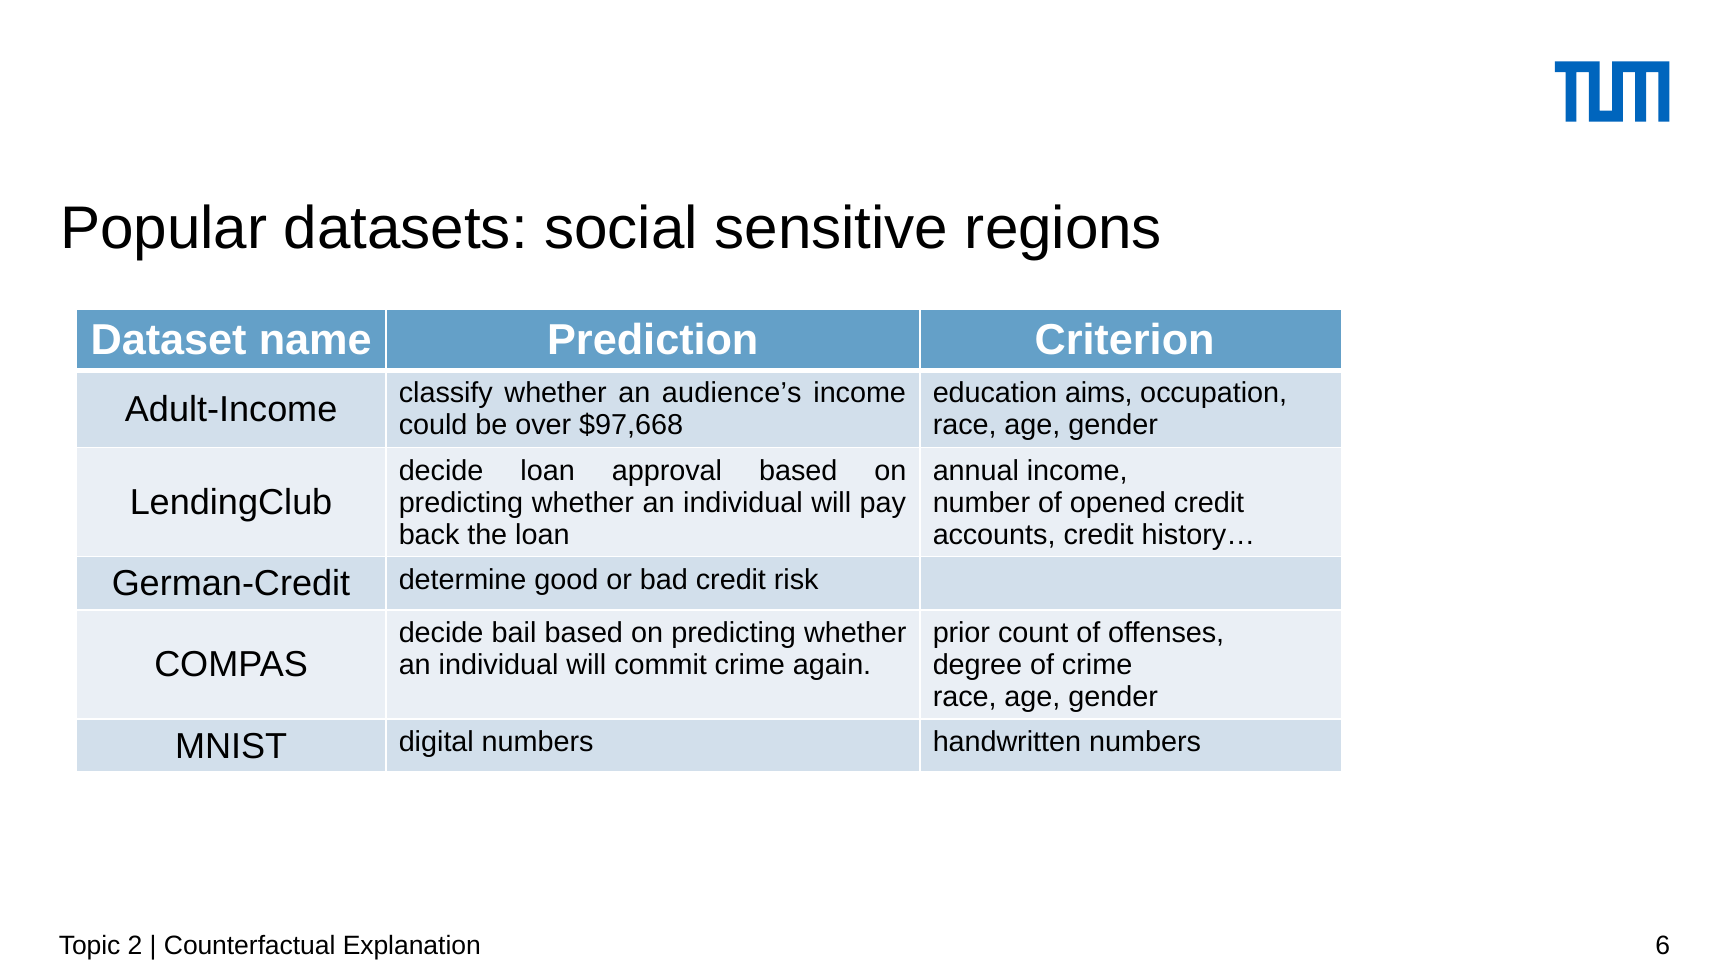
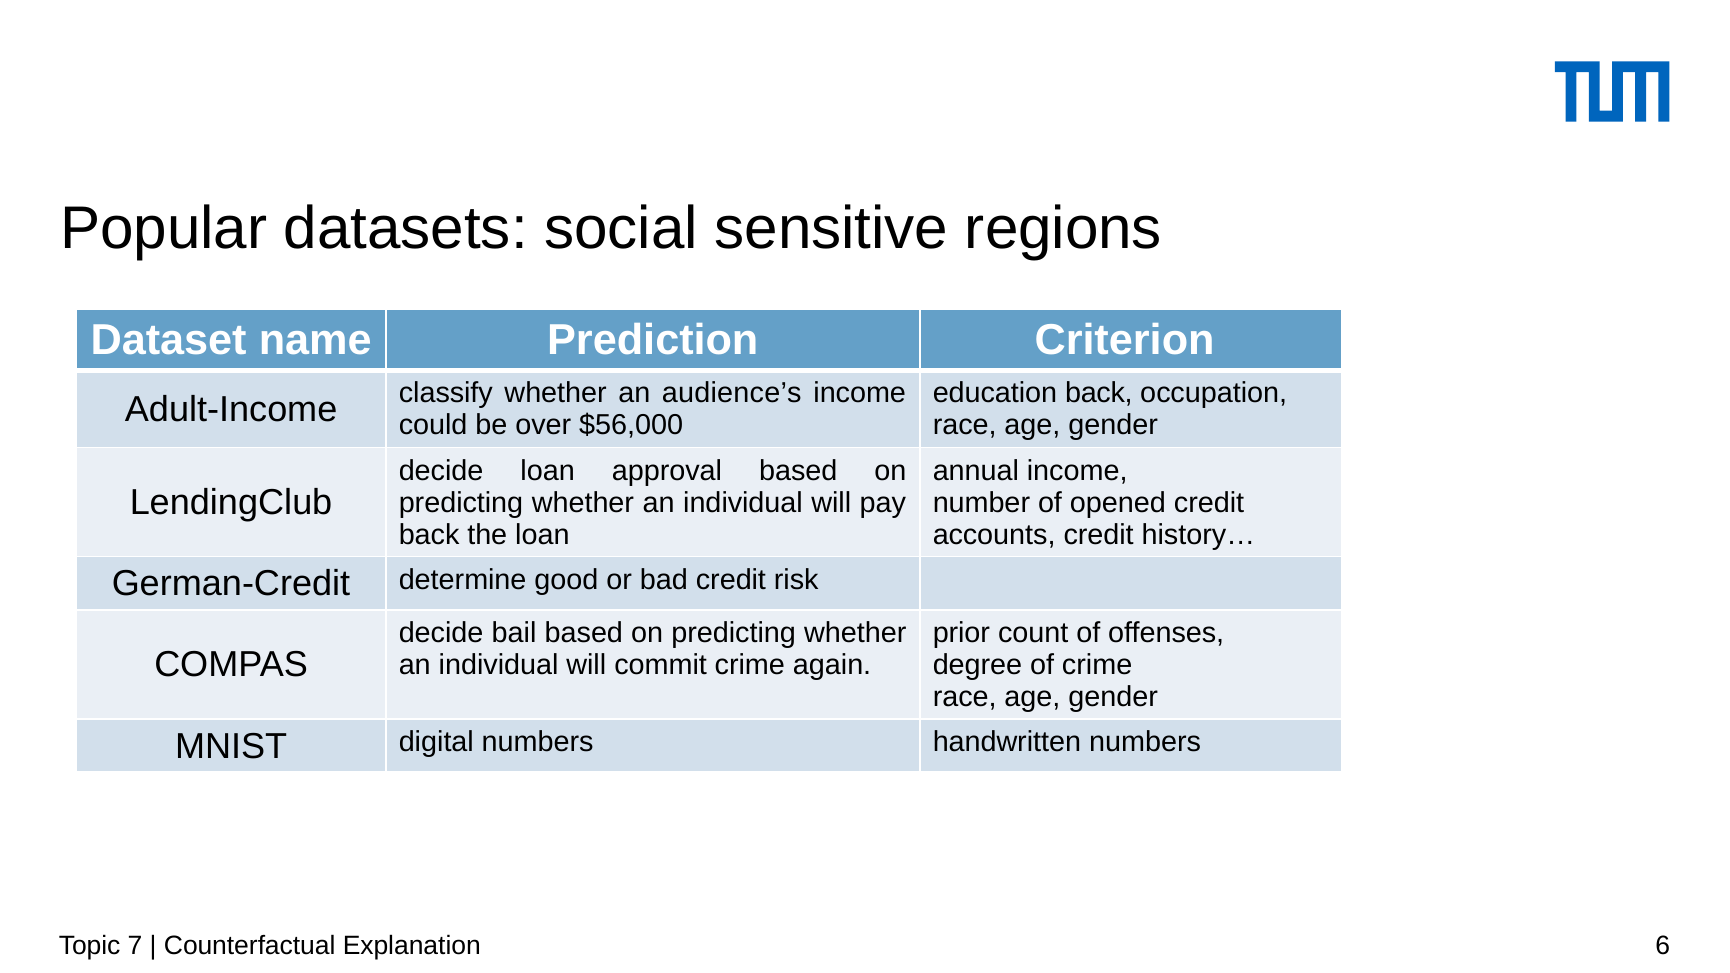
education aims: aims -> back
$97,668: $97,668 -> $56,000
2: 2 -> 7
